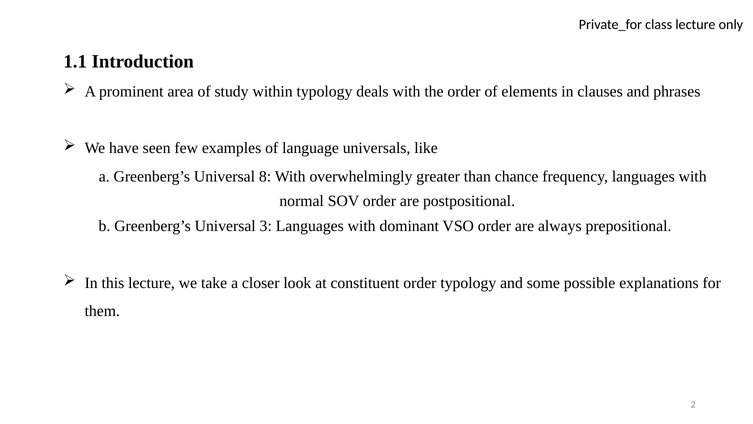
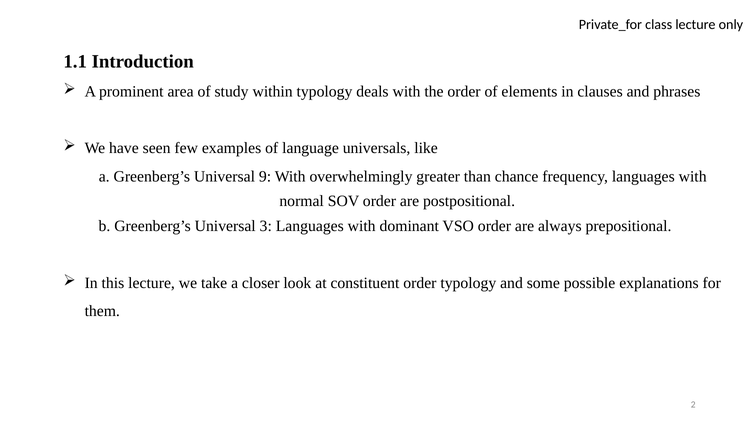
8: 8 -> 9
